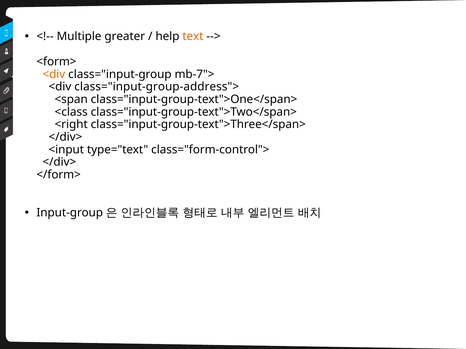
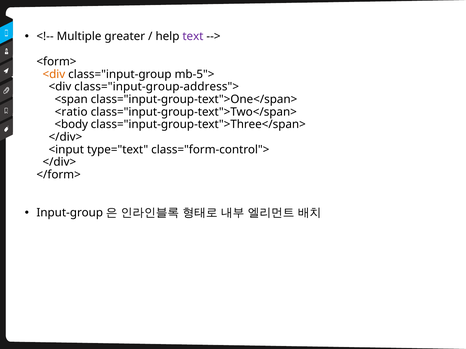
text colour: orange -> purple
mb-7">: mb-7"> -> mb-5">
<class: <class -> <ratio
<right: <right -> <body
